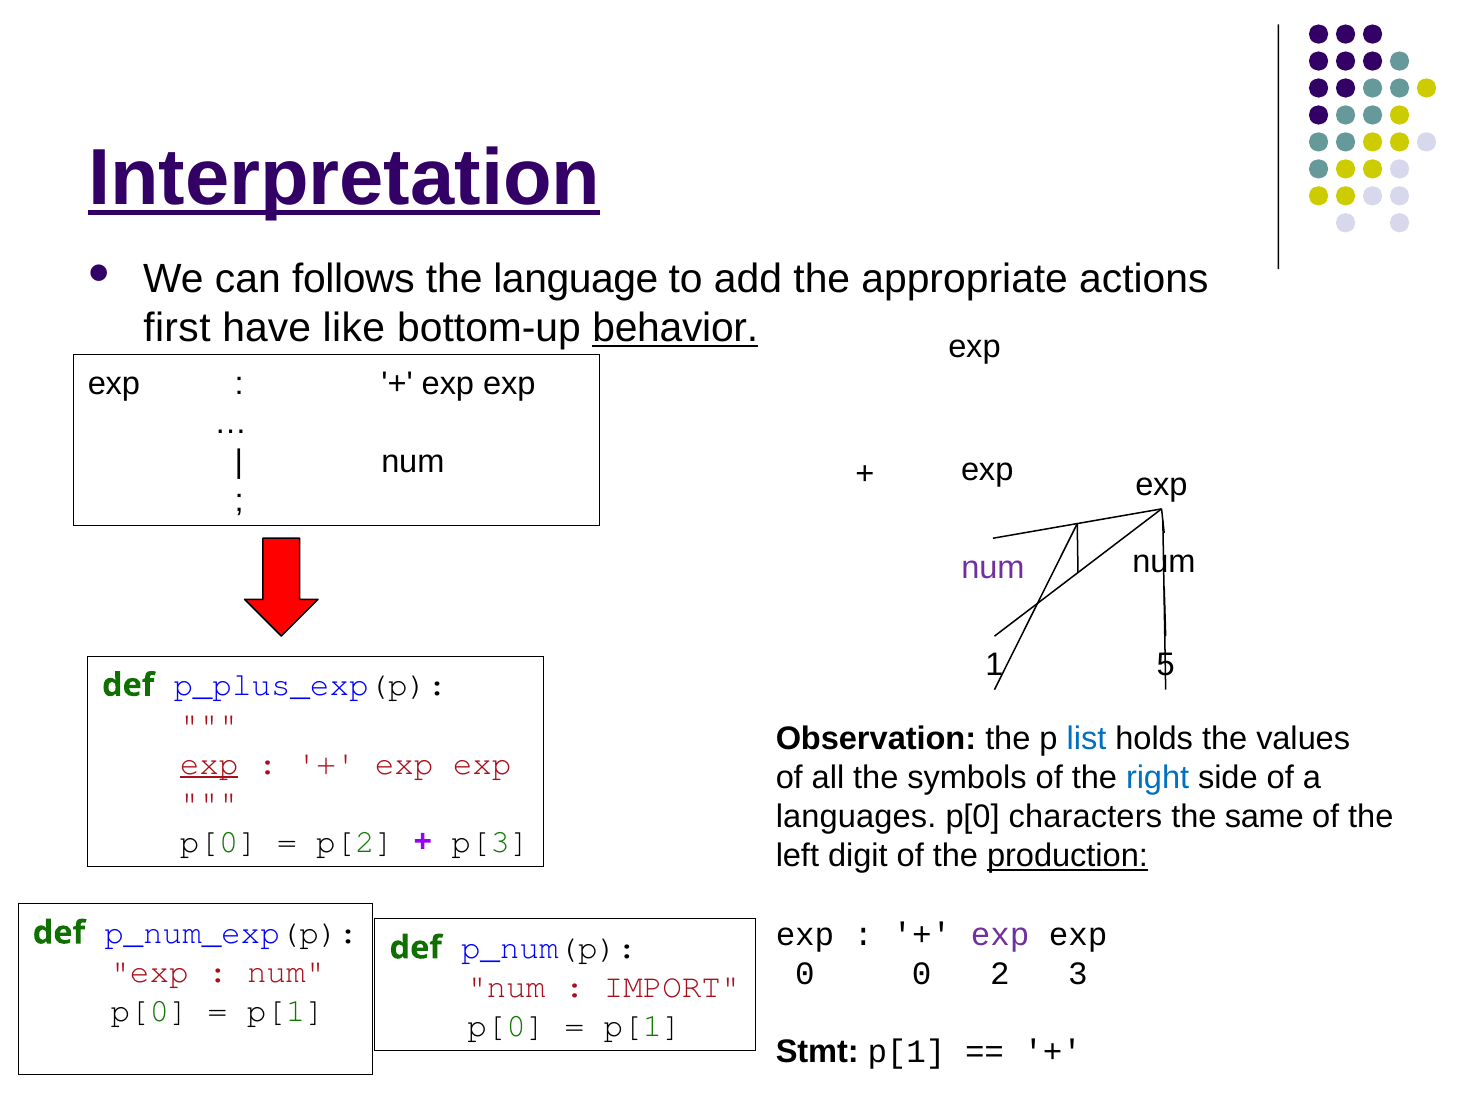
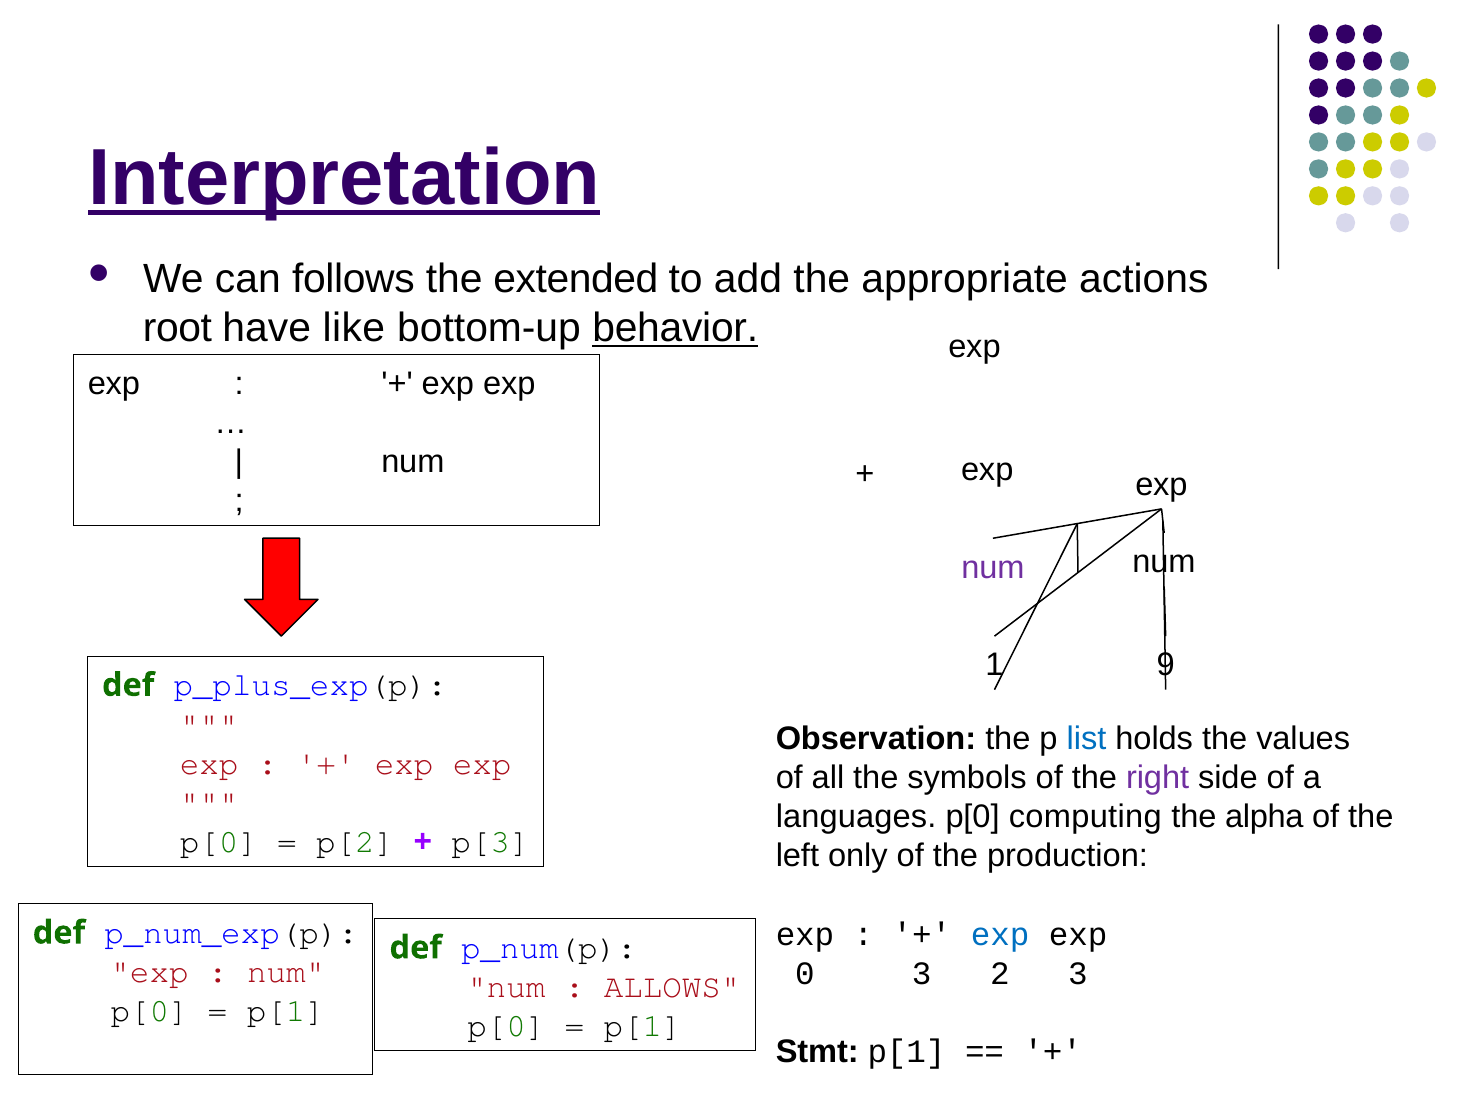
language: language -> extended
first: first -> root
5: 5 -> 9
exp at (209, 763) underline: present -> none
right colour: blue -> purple
characters: characters -> computing
same: same -> alpha
digit: digit -> only
production underline: present -> none
exp at (1000, 934) colour: purple -> blue
0 0: 0 -> 3
IMPORT: IMPORT -> ALLOWS
